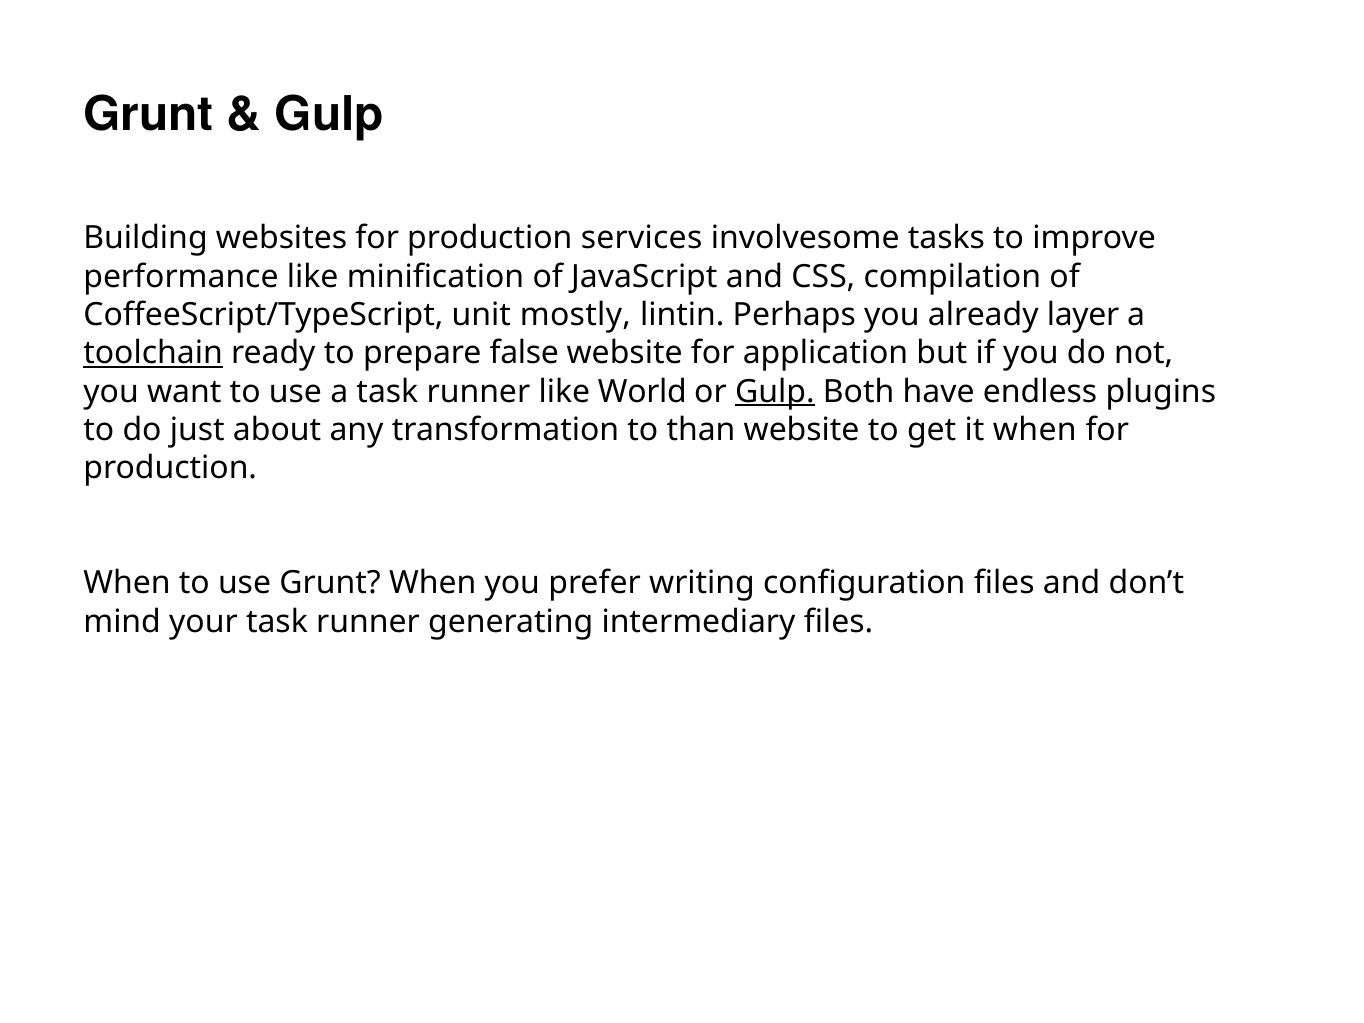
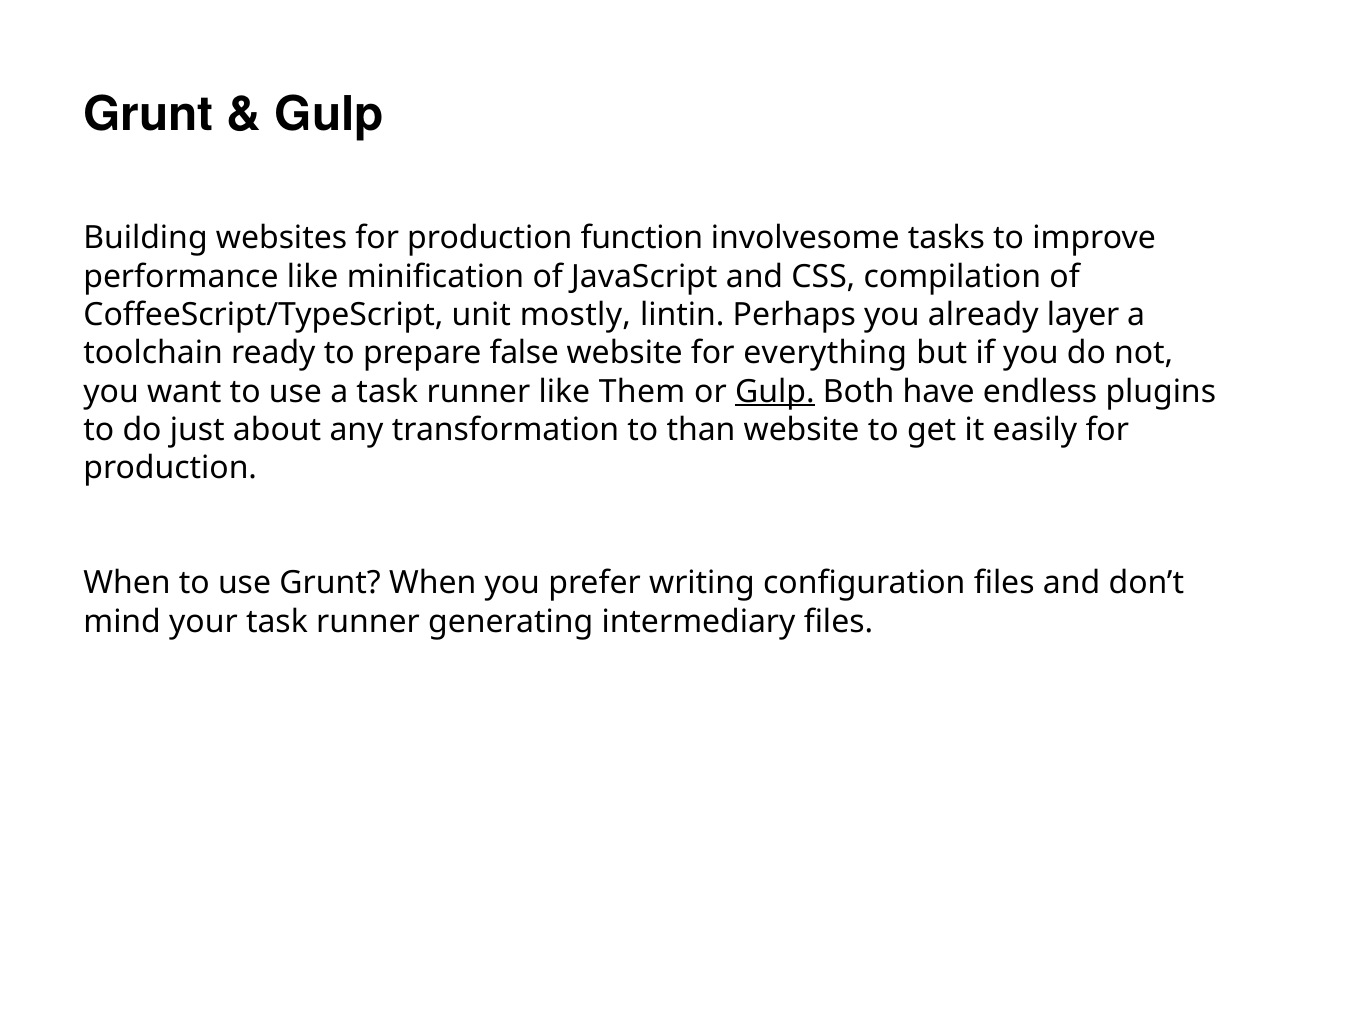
services: services -> function
toolchain underline: present -> none
application: application -> everything
World: World -> Them
it when: when -> easily
